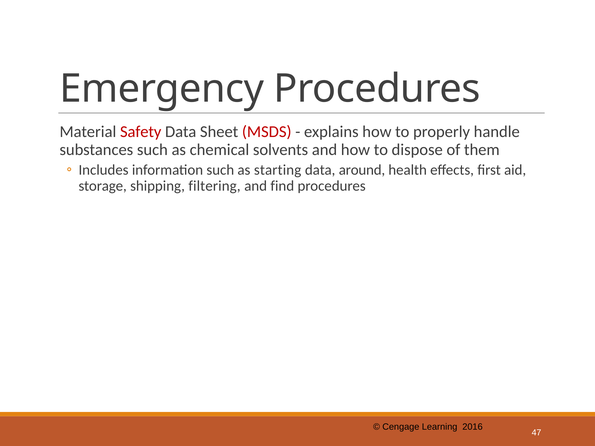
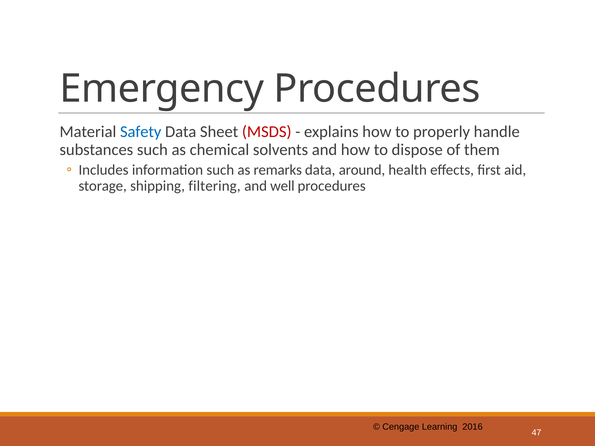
Safety colour: red -> blue
starting: starting -> remarks
find: find -> well
